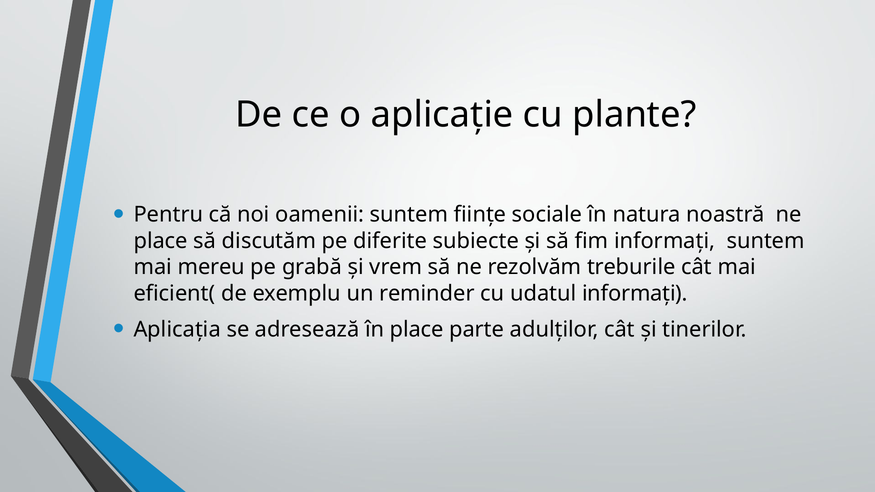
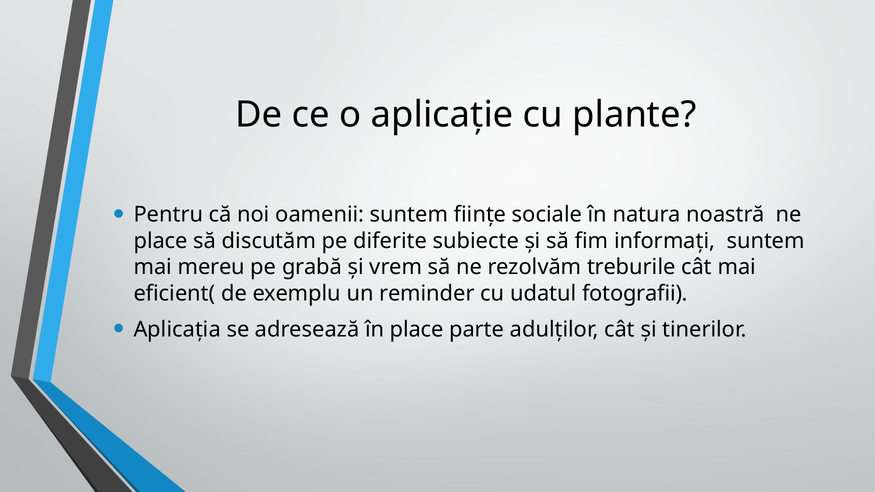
udatul informați: informați -> fotografii
